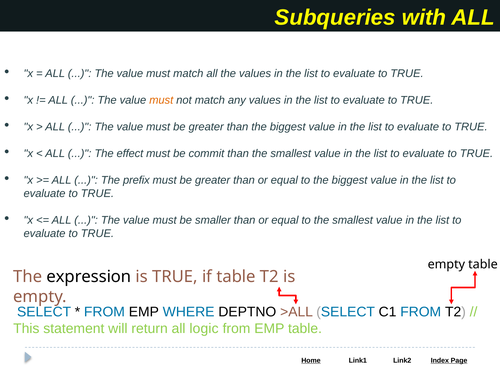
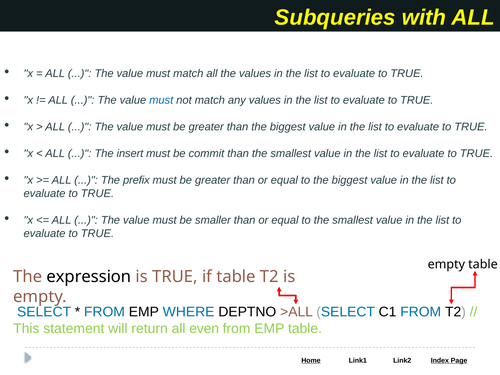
must at (161, 100) colour: orange -> blue
effect: effect -> insert
logic: logic -> even
